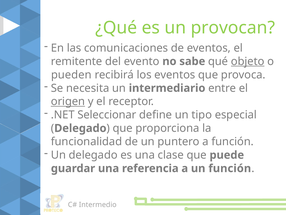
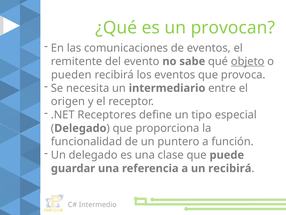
origen underline: present -> none
Seleccionar: Seleccionar -> Receptores
un función: función -> recibirá
